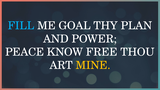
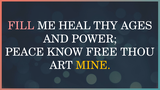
FILL colour: light blue -> pink
GOAL: GOAL -> HEAL
PLAN: PLAN -> AGES
